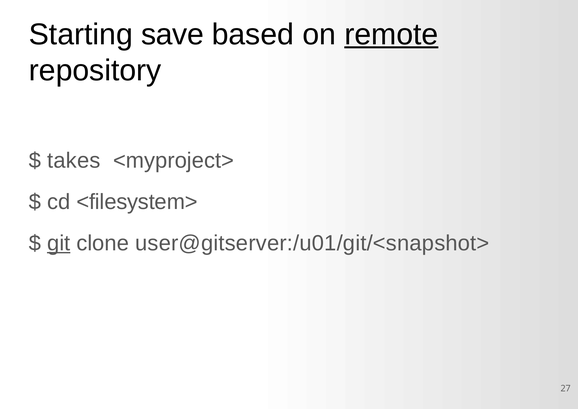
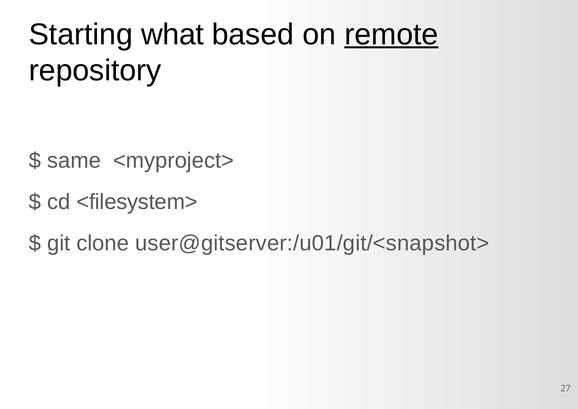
save: save -> what
takes: takes -> same
git underline: present -> none
